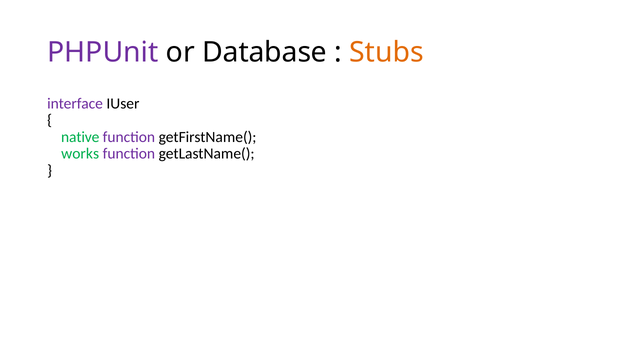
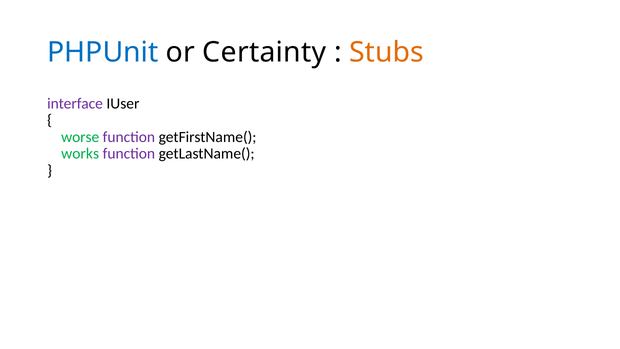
PHPUnit colour: purple -> blue
Database: Database -> Certainty
native: native -> worse
